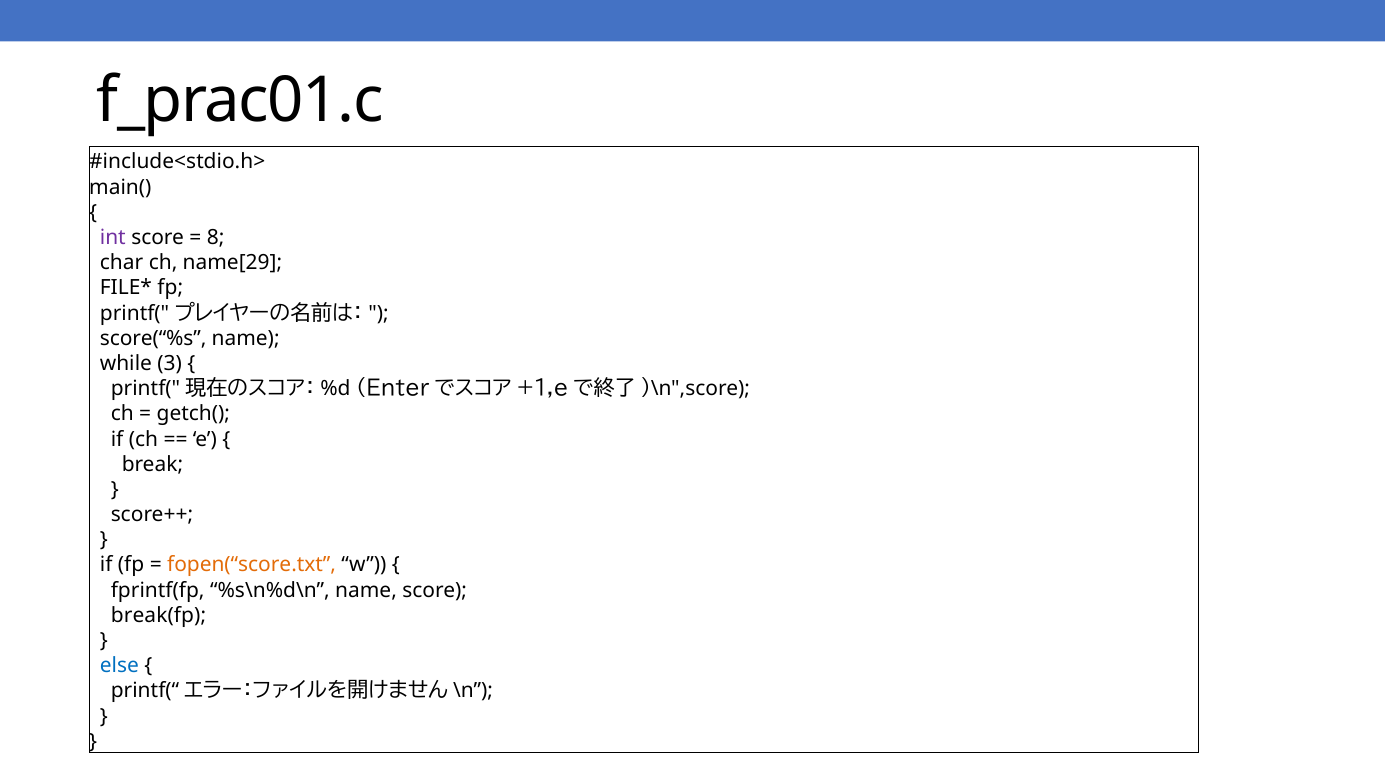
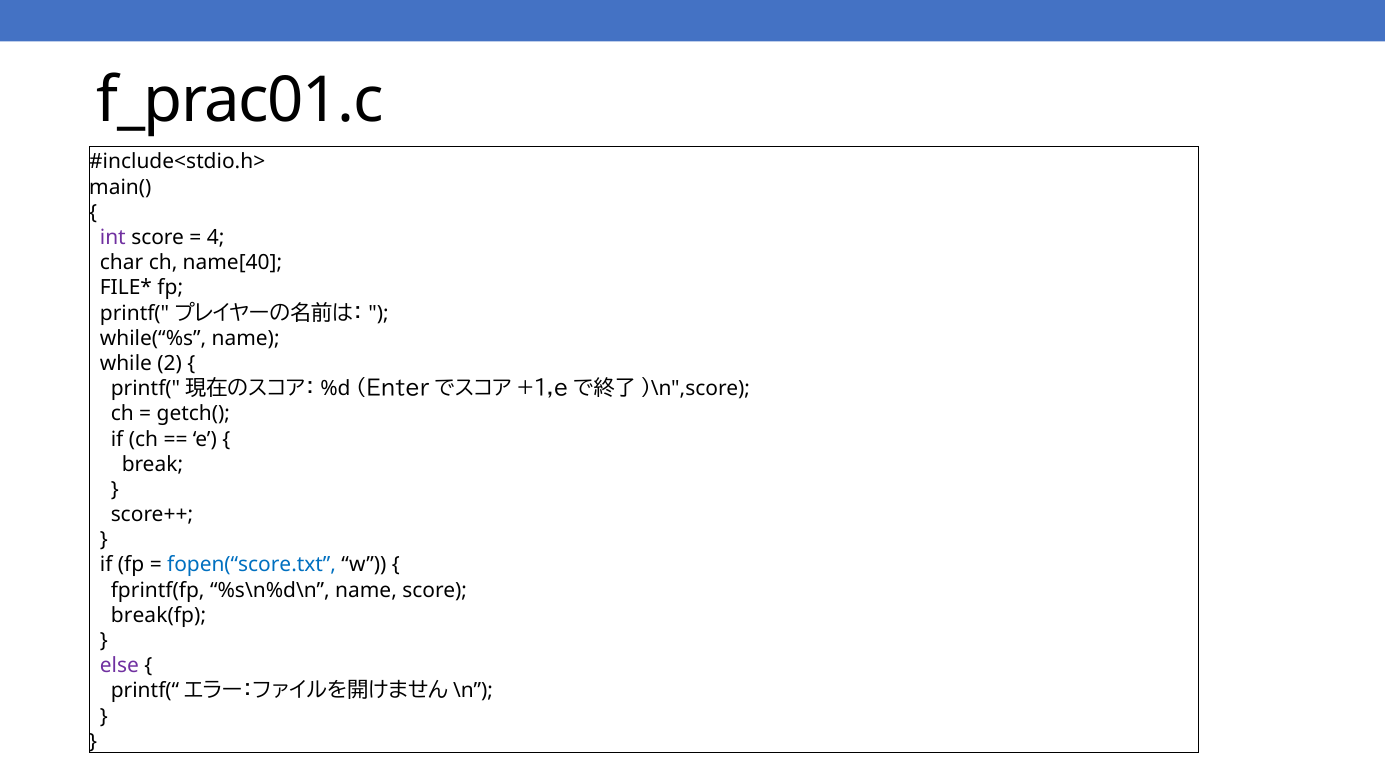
8: 8 -> 4
name[29: name[29 -> name[40
score(“%s: score(“%s -> while(“%s
3: 3 -> 2
fopen(“score.txt colour: orange -> blue
else colour: blue -> purple
